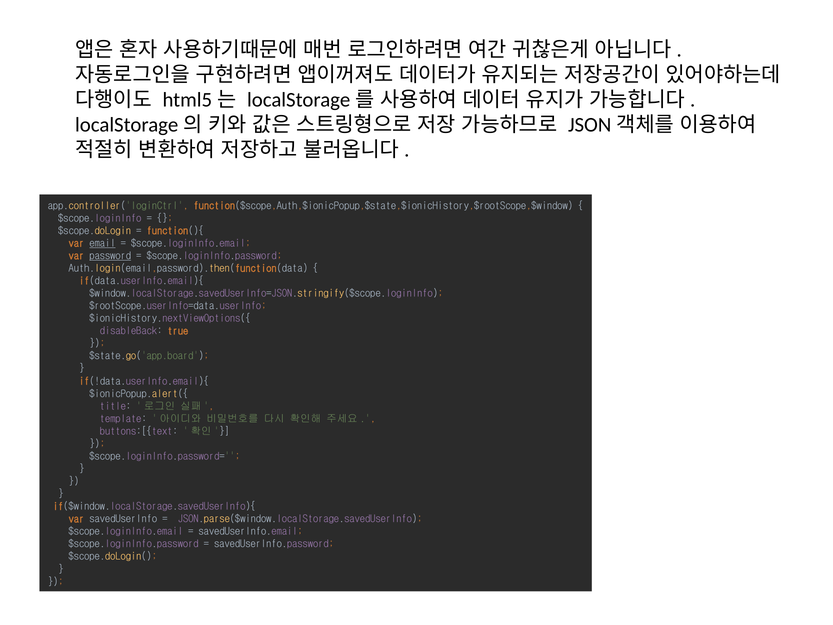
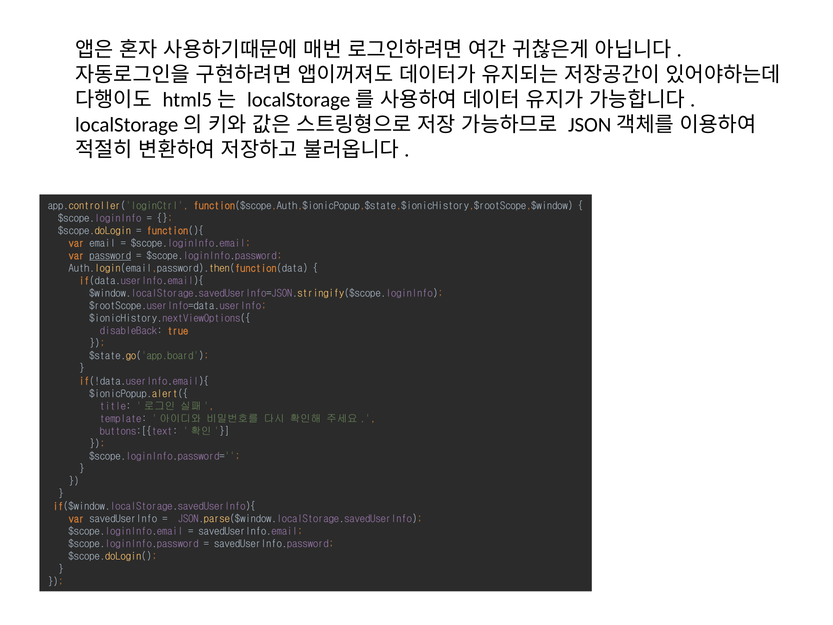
email underline: present -> none
